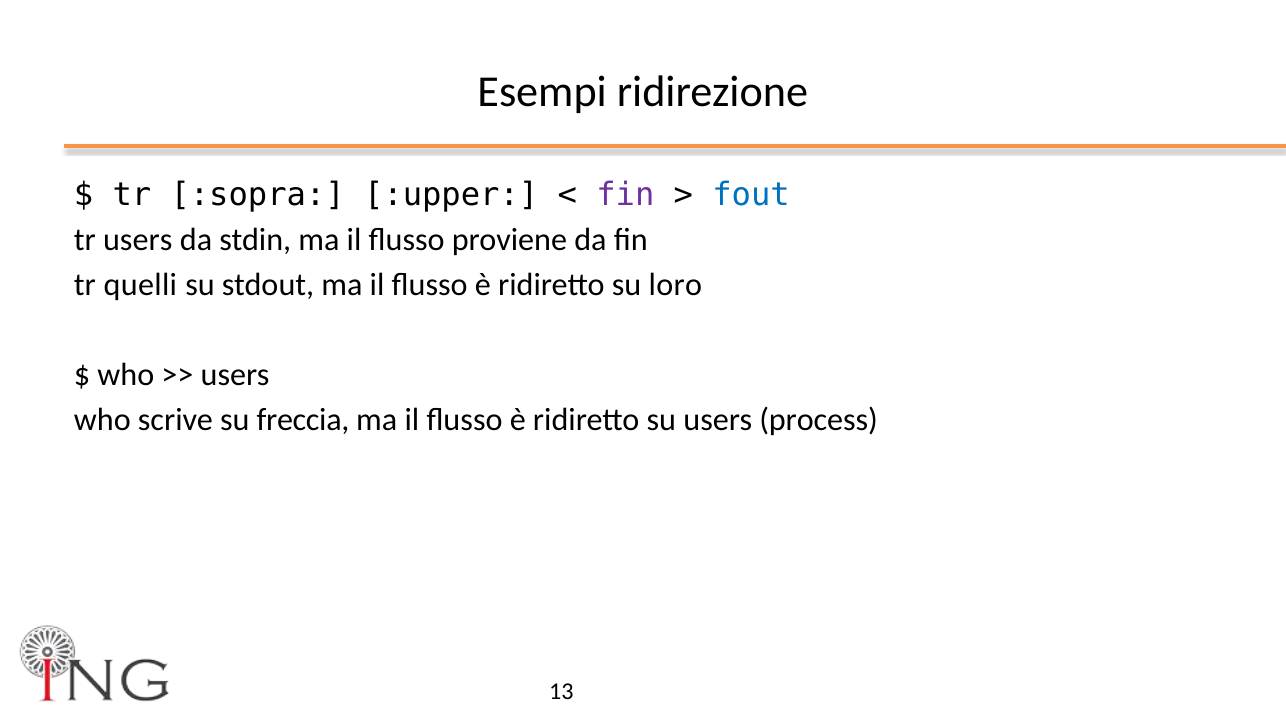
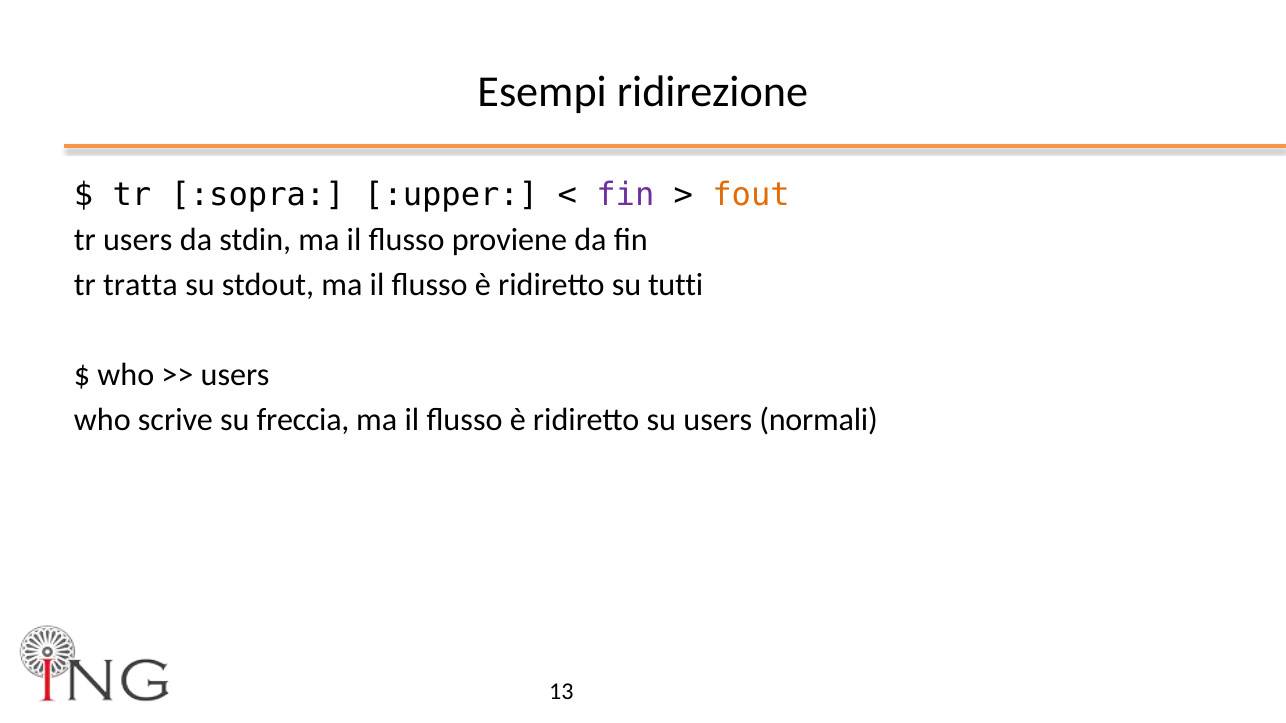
fout colour: blue -> orange
quelli: quelli -> tratta
loro: loro -> tutti
process: process -> normali
